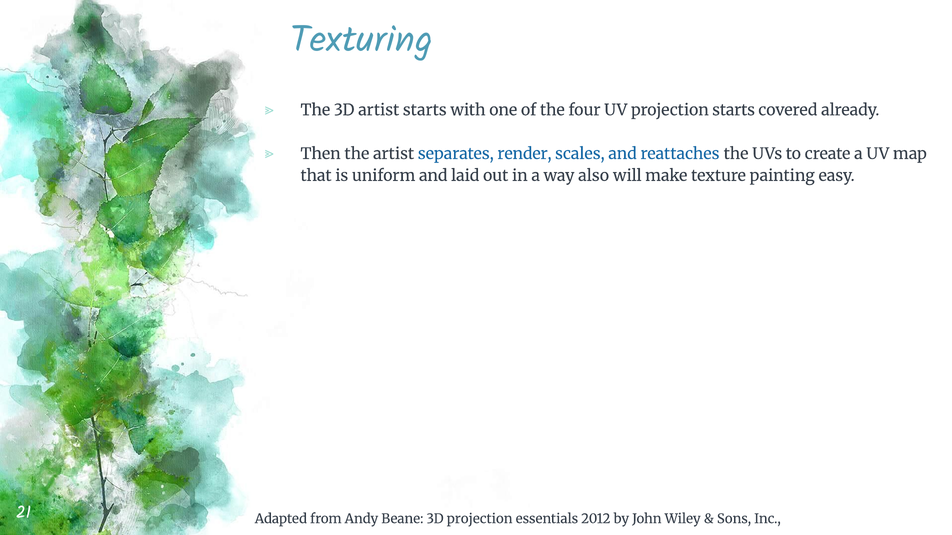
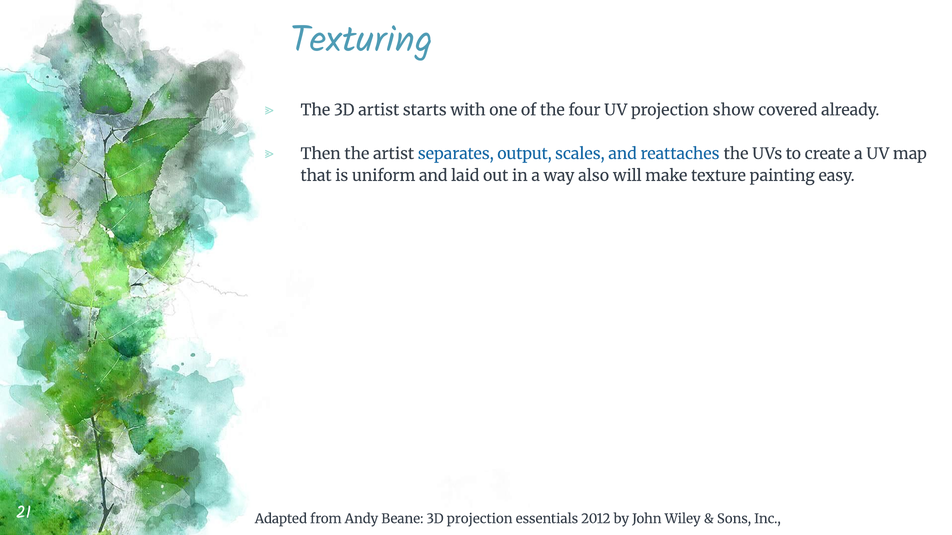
projection starts: starts -> show
render: render -> output
